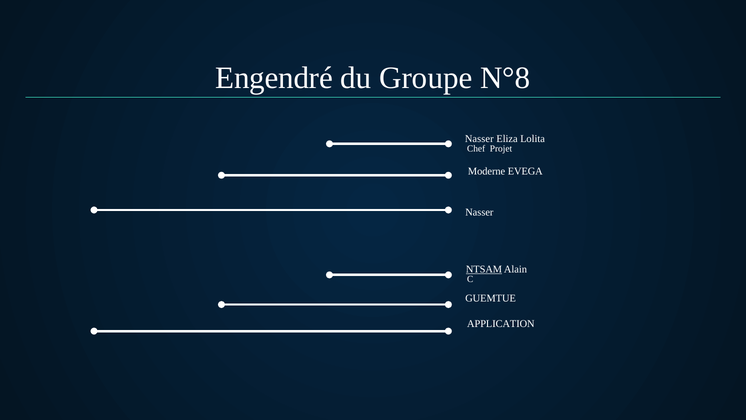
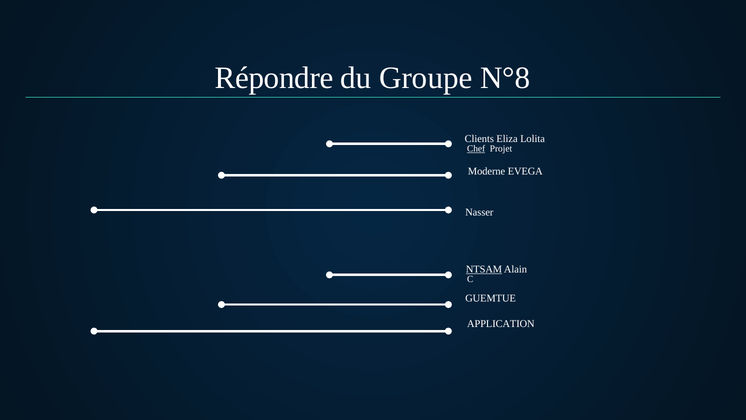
Engendré: Engendré -> Répondre
Nasser at (479, 139): Nasser -> Clients
Chef underline: none -> present
